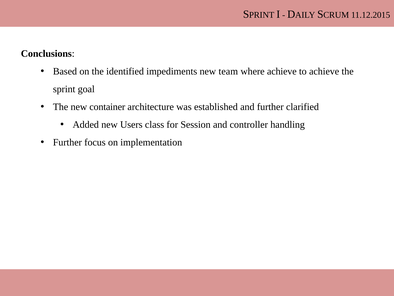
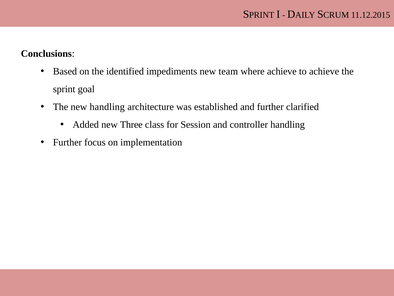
new container: container -> handling
Users: Users -> Three
